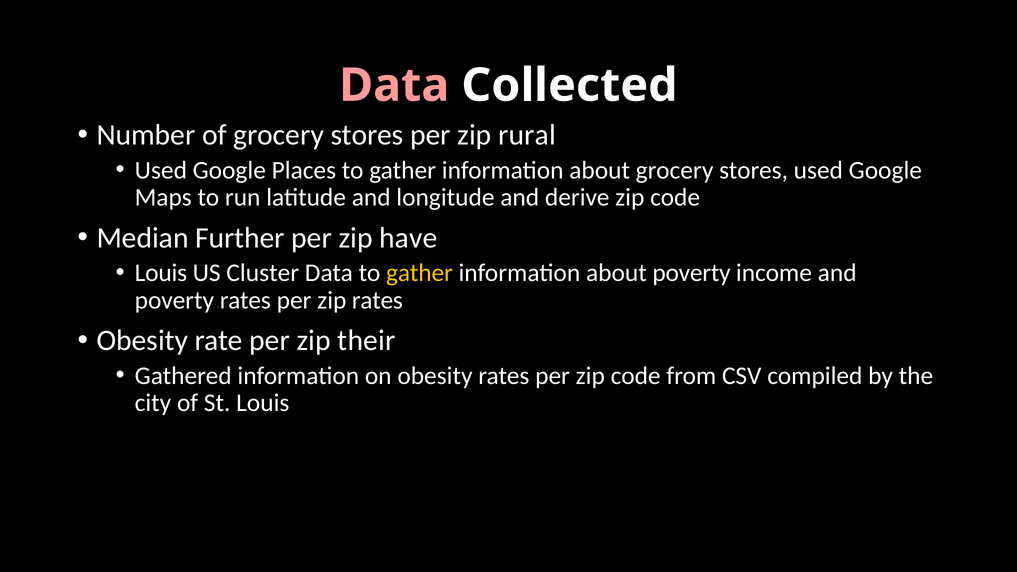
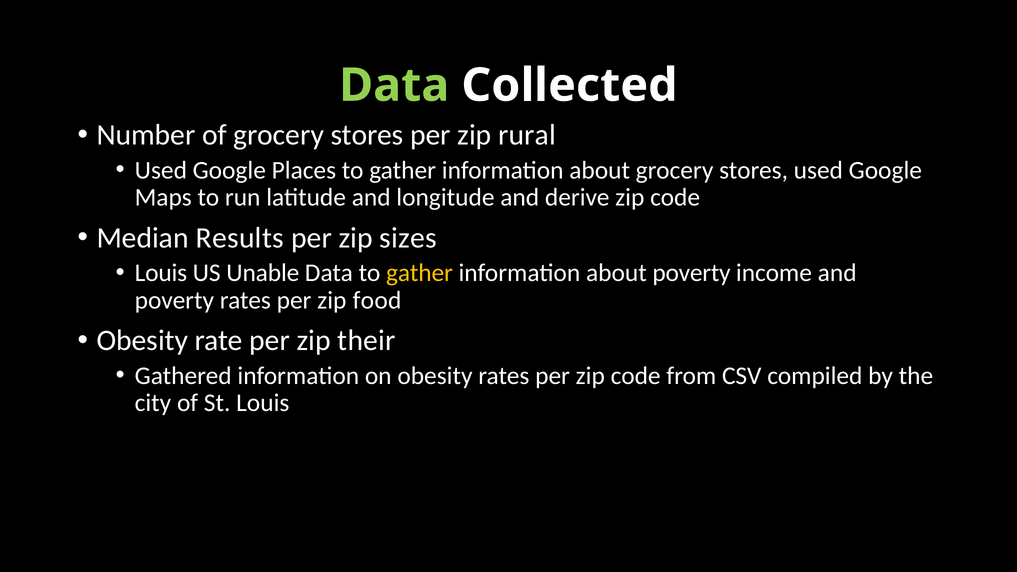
Data at (394, 85) colour: pink -> light green
Further: Further -> Results
have: have -> sizes
Cluster: Cluster -> Unable
zip rates: rates -> food
